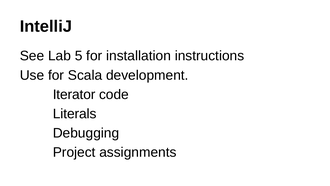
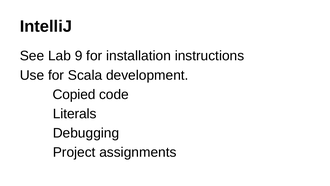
5: 5 -> 9
Iterator: Iterator -> Copied
